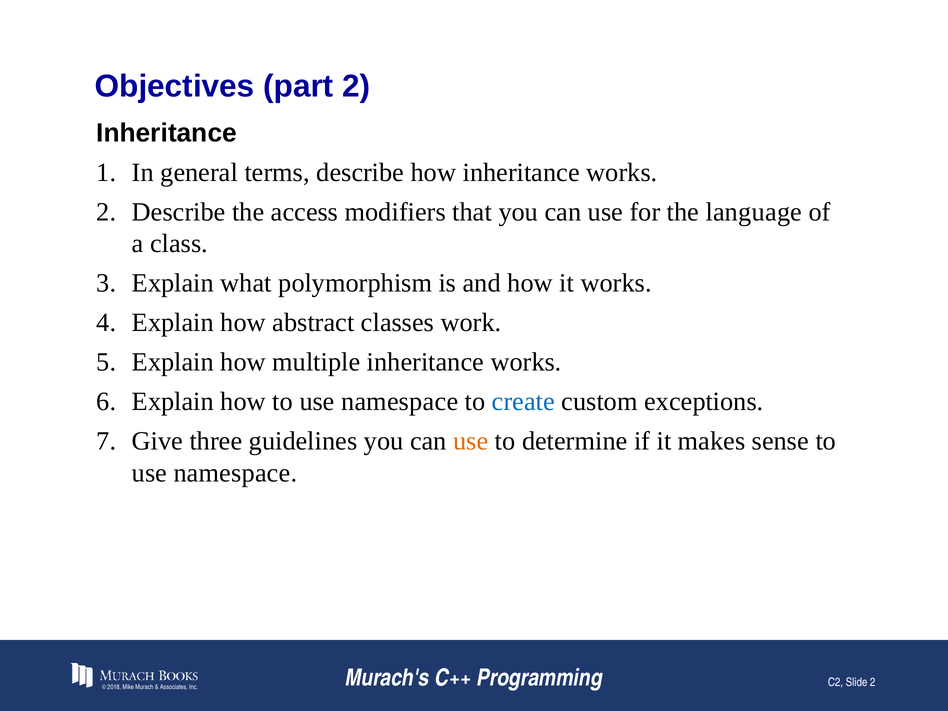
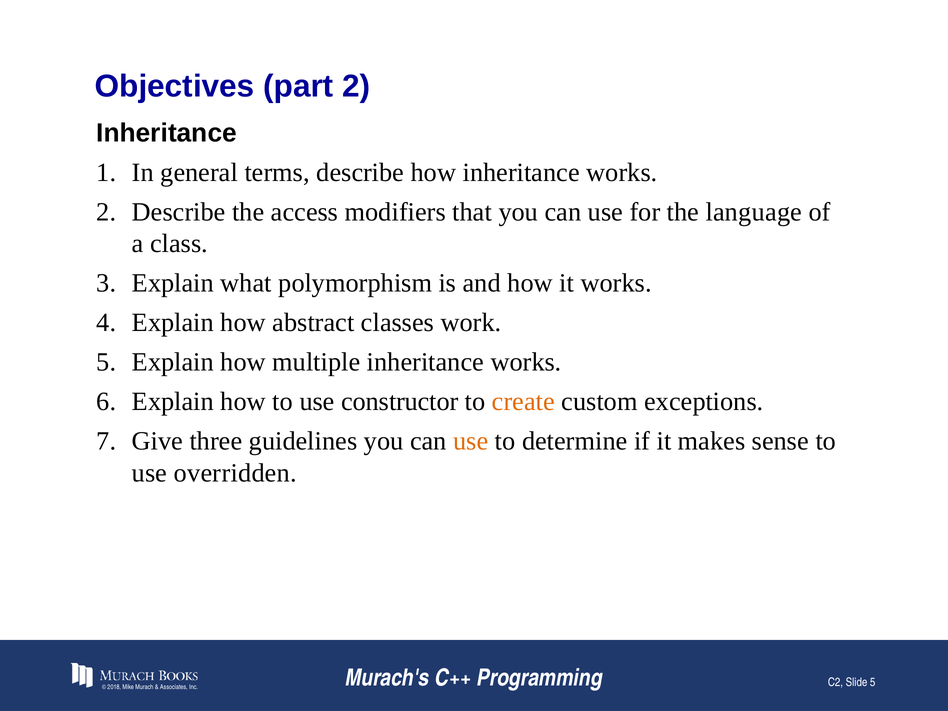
how to use namespace: namespace -> constructor
create colour: blue -> orange
namespace at (235, 473): namespace -> overridden
Slide 2: 2 -> 5
